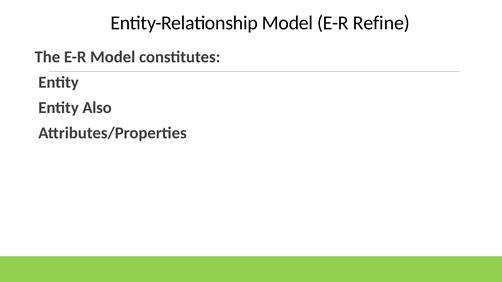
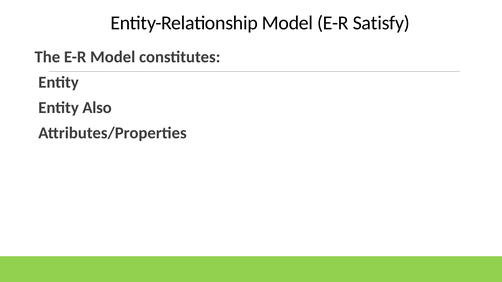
Refine: Refine -> Satisfy
